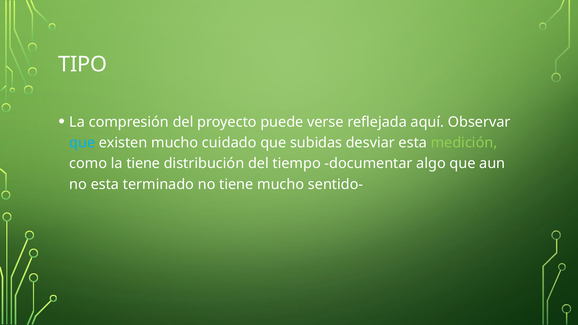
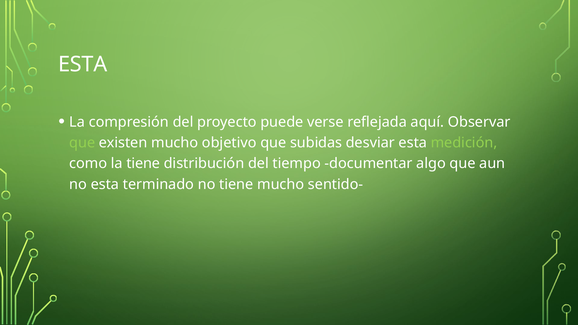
TIPO at (83, 64): TIPO -> ESTA
que at (82, 143) colour: light blue -> light green
cuidado: cuidado -> objetivo
